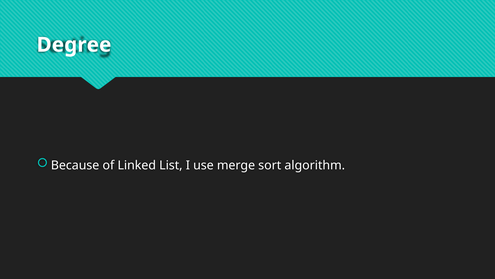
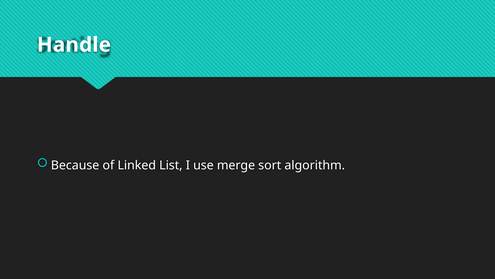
Degree: Degree -> Handle
